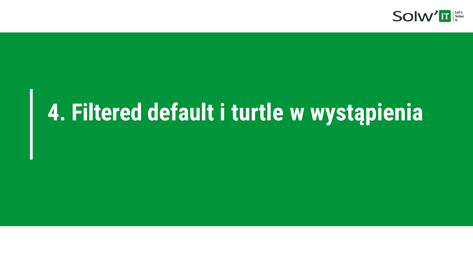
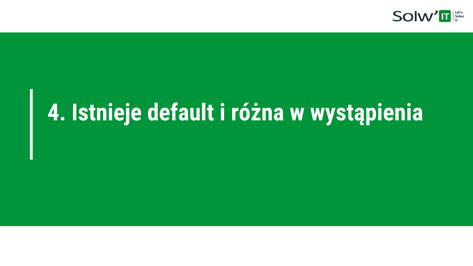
Filtered: Filtered -> Istnieje
turtle: turtle -> różna
